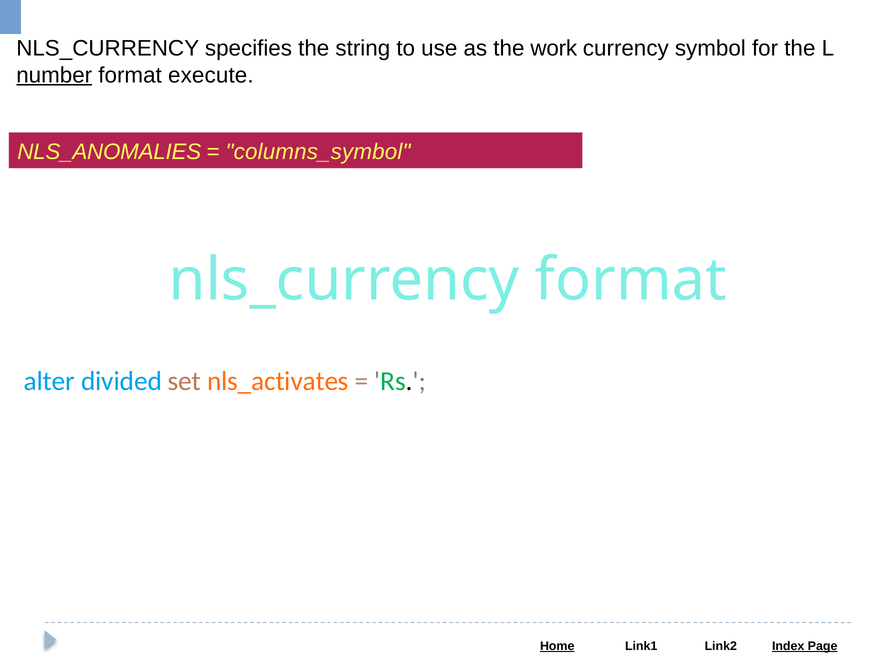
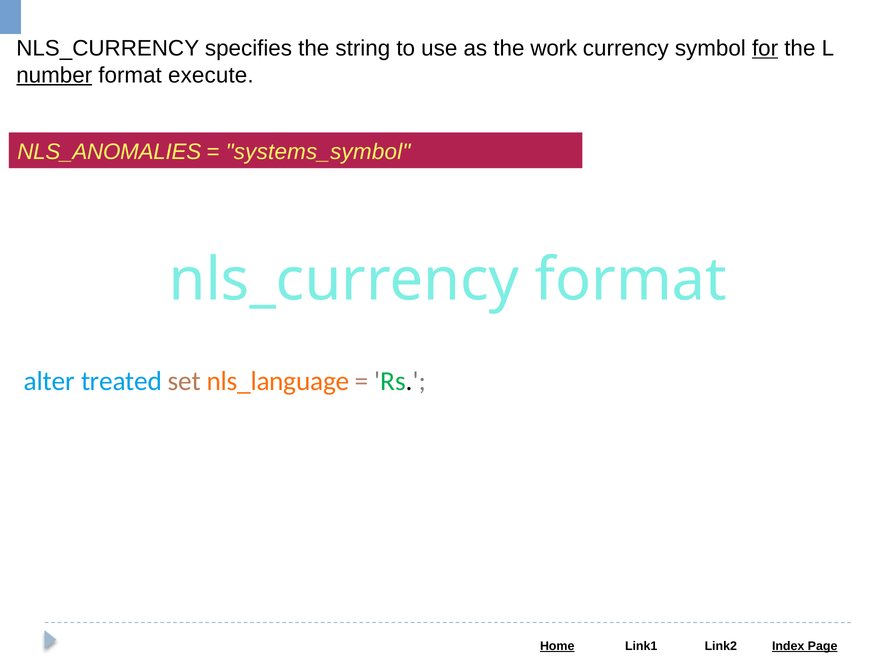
for underline: none -> present
columns_symbol: columns_symbol -> systems_symbol
divided: divided -> treated
nls_activates: nls_activates -> nls_language
